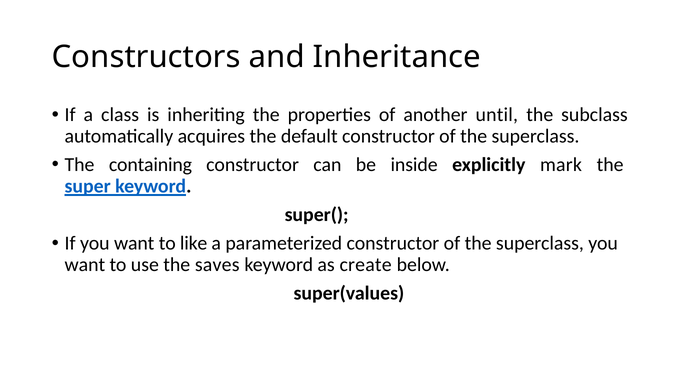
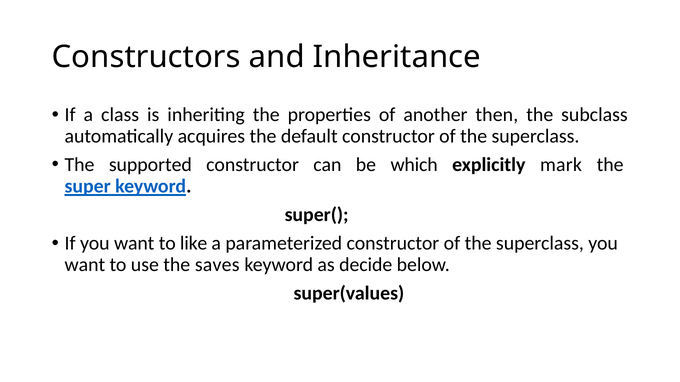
until: until -> then
containing: containing -> supported
inside: inside -> which
create: create -> decide
